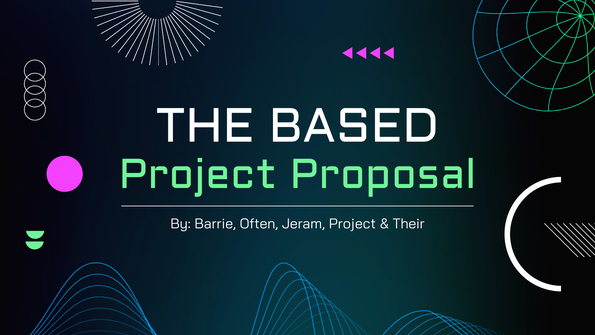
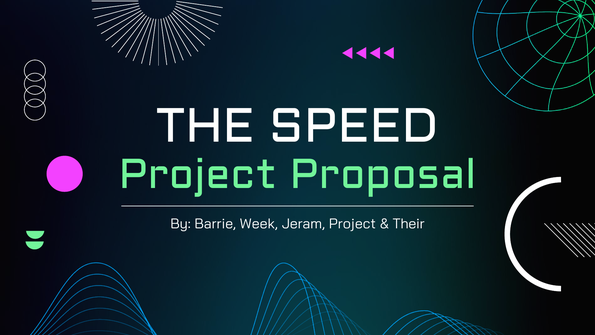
BASED: BASED -> SPEED
Often: Often -> Week
